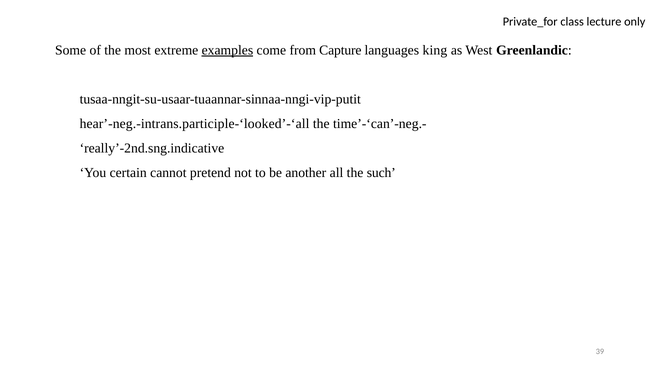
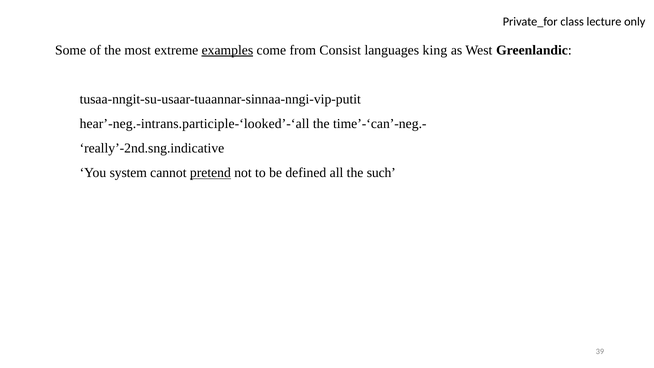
Capture: Capture -> Consist
certain: certain -> system
pretend underline: none -> present
another: another -> defined
